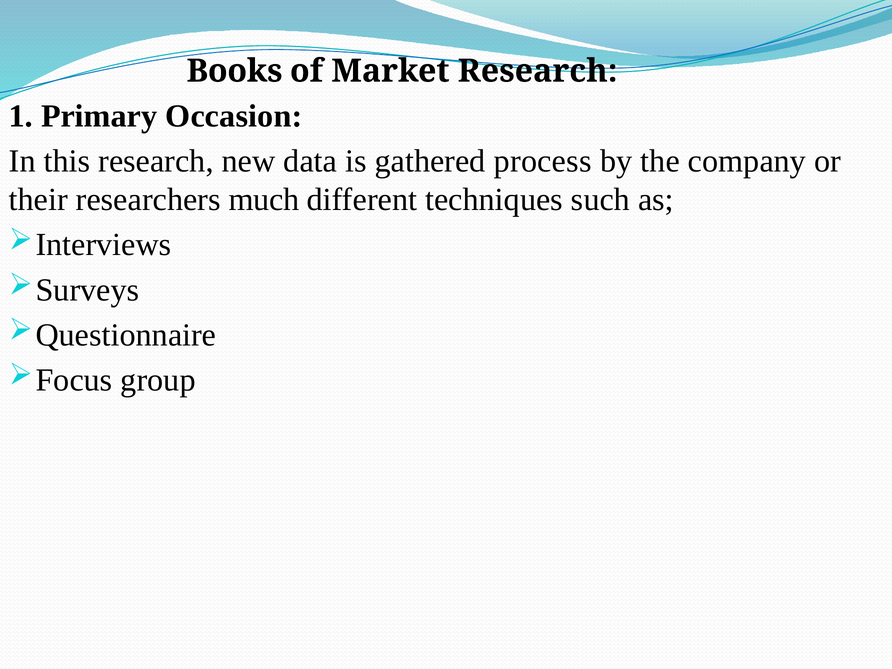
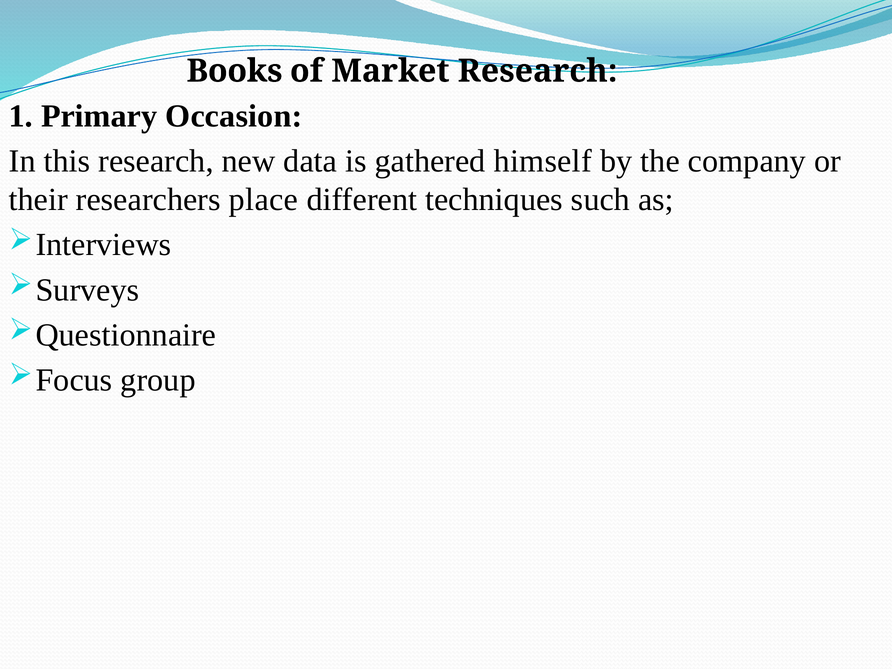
process: process -> himself
much: much -> place
